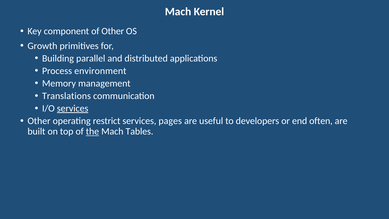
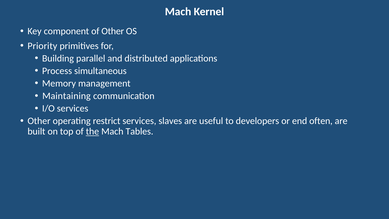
Growth: Growth -> Priority
environment: environment -> simultaneous
Translations: Translations -> Maintaining
services at (73, 108) underline: present -> none
pages: pages -> slaves
